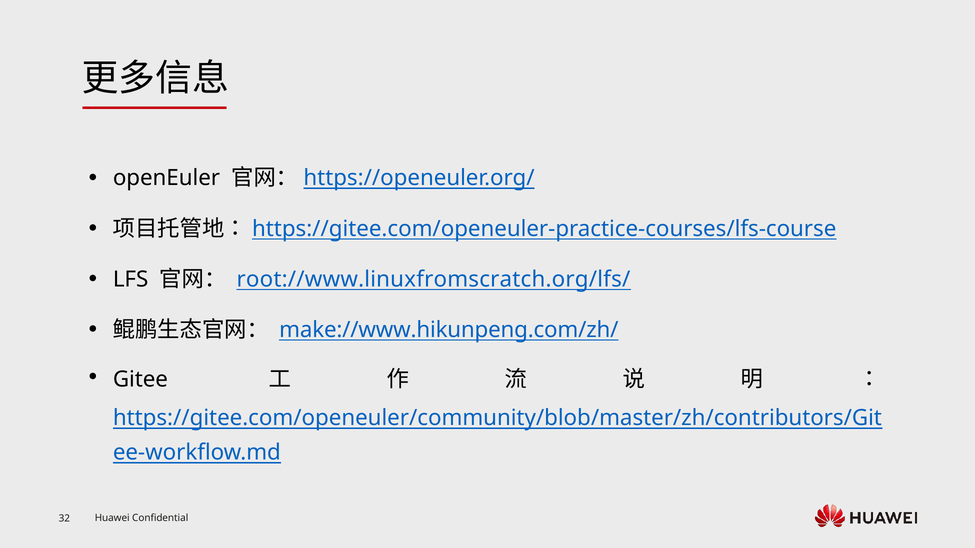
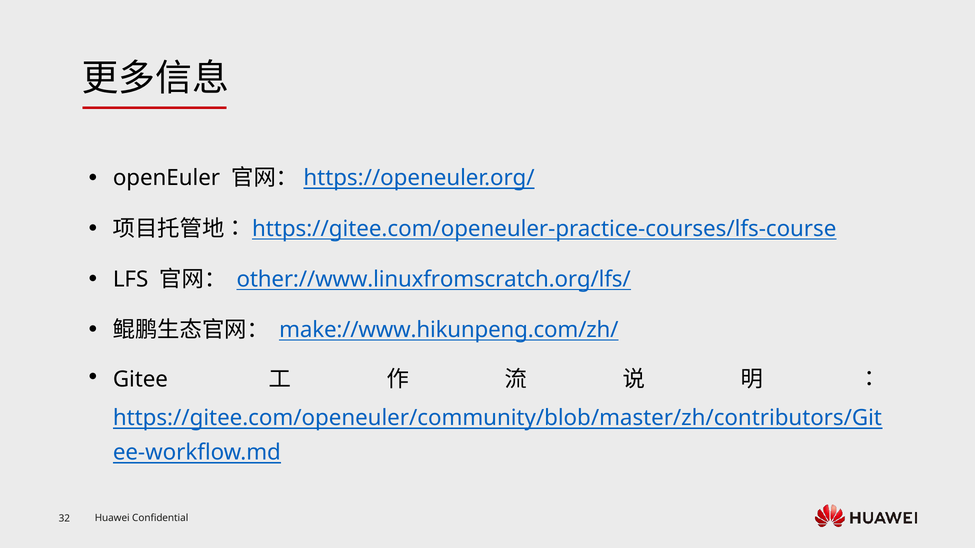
root://www.linuxfromscratch.org/lfs/: root://www.linuxfromscratch.org/lfs/ -> other://www.linuxfromscratch.org/lfs/
